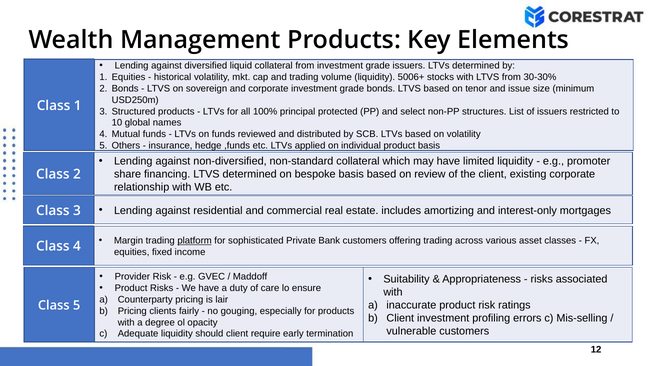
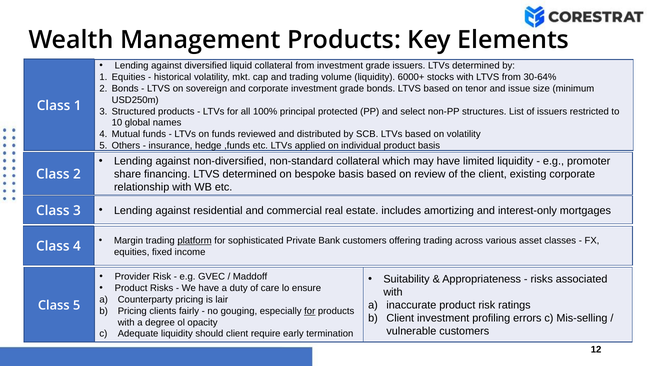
5006+: 5006+ -> 6000+
30-30%: 30-30% -> 30-64%
for at (310, 311) underline: none -> present
